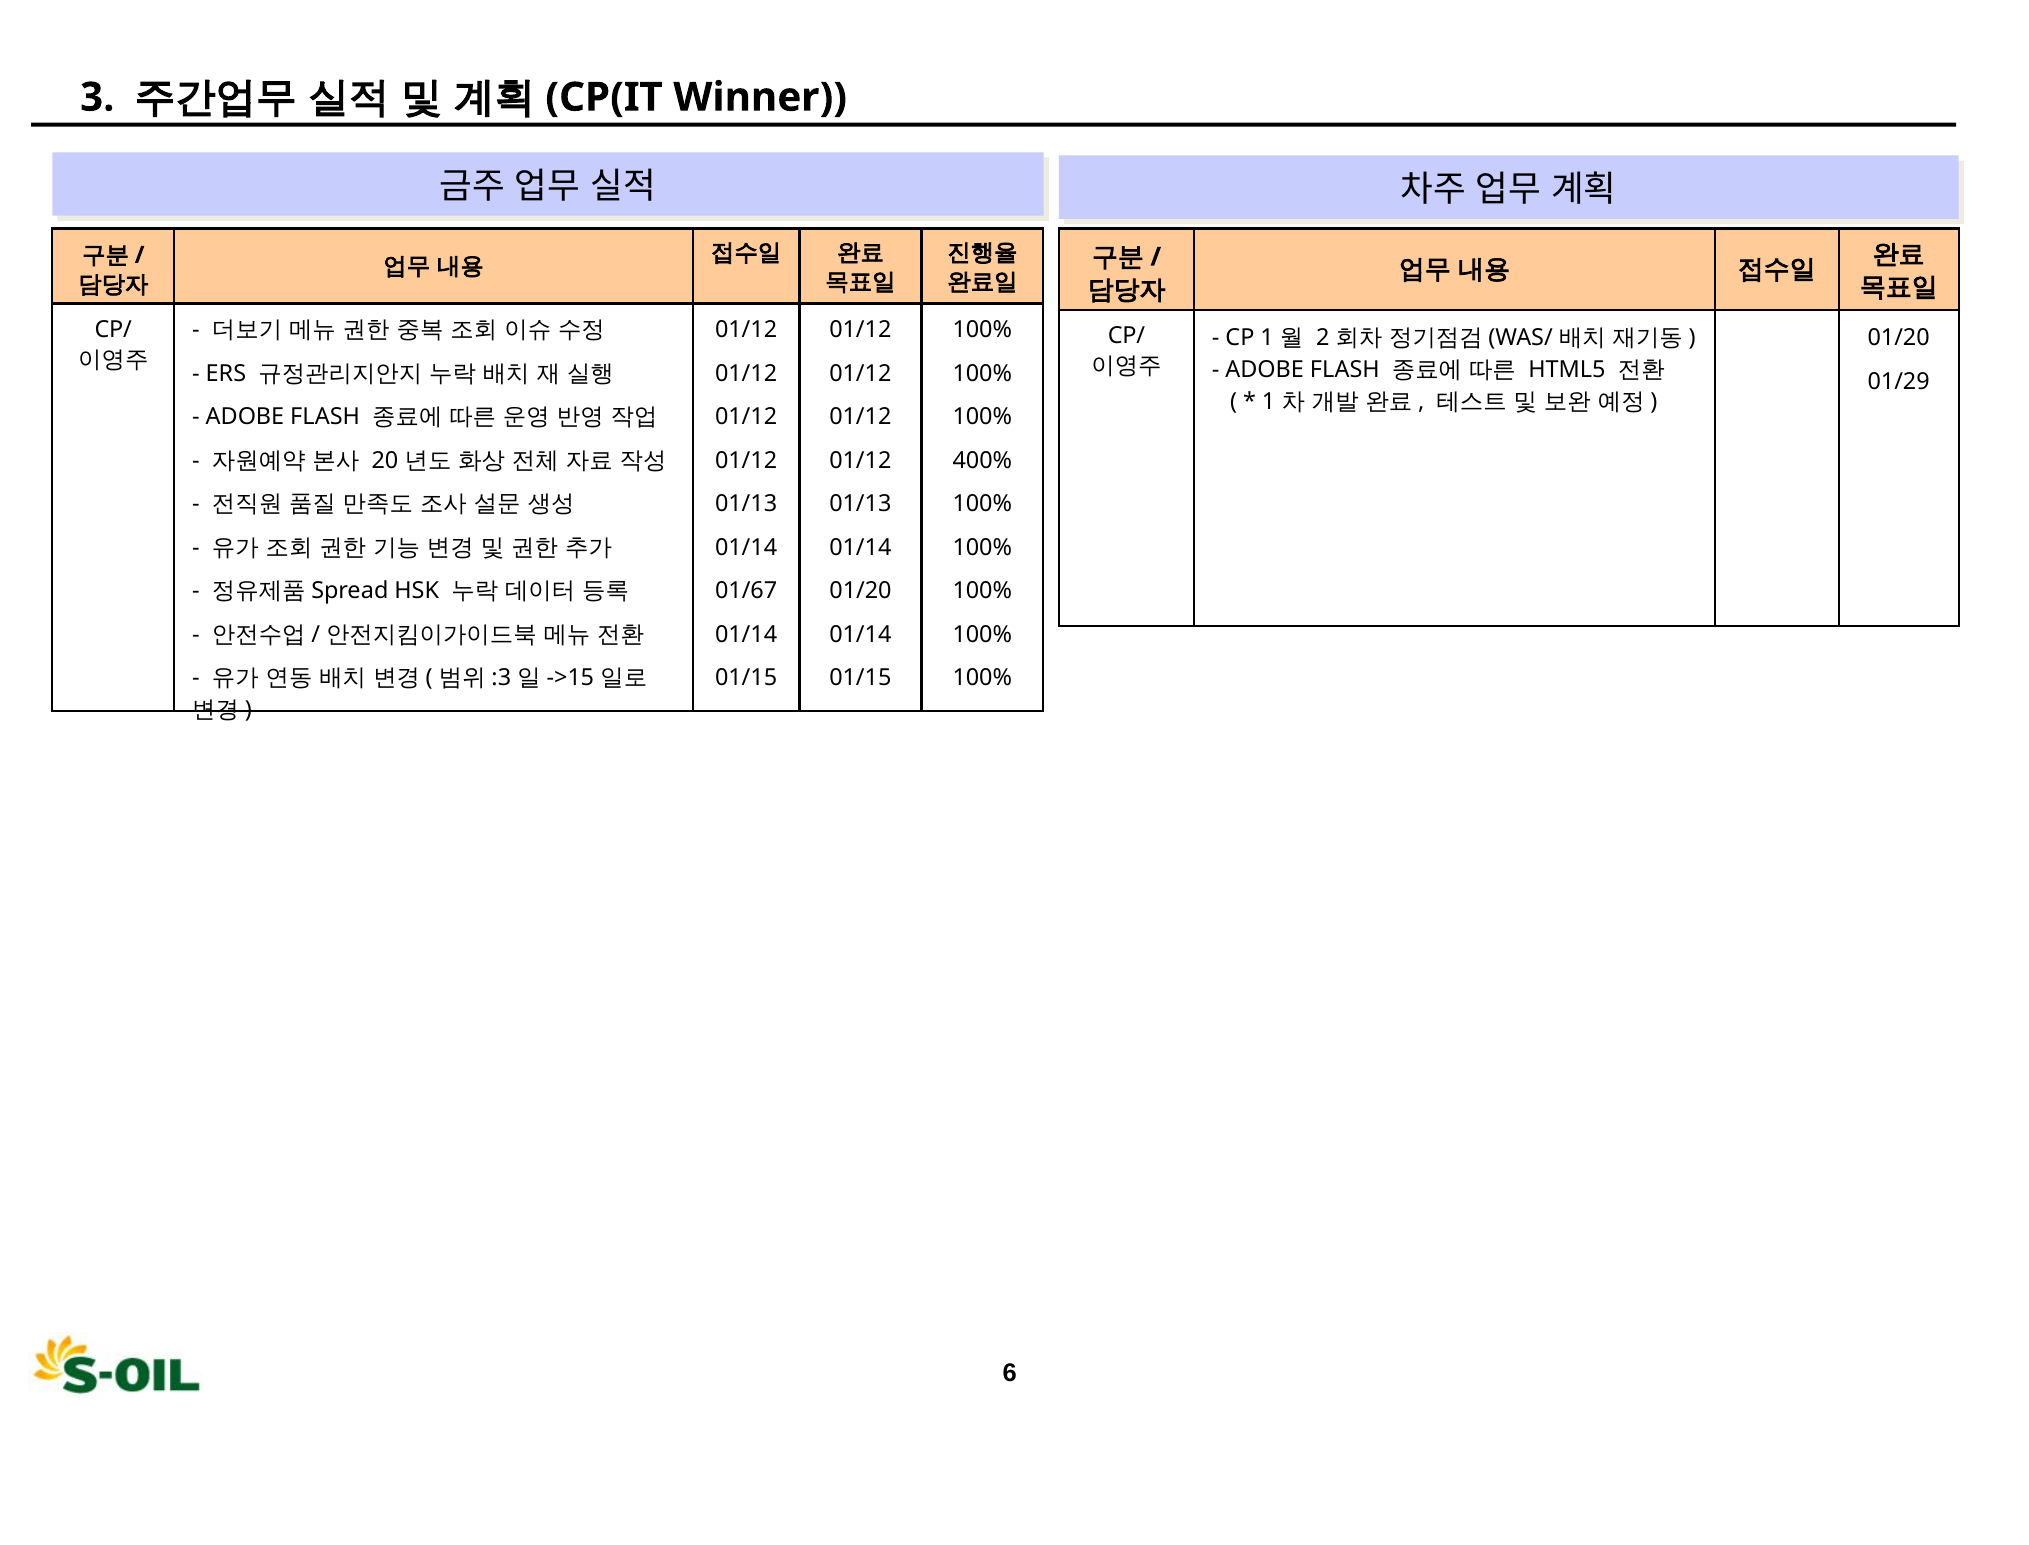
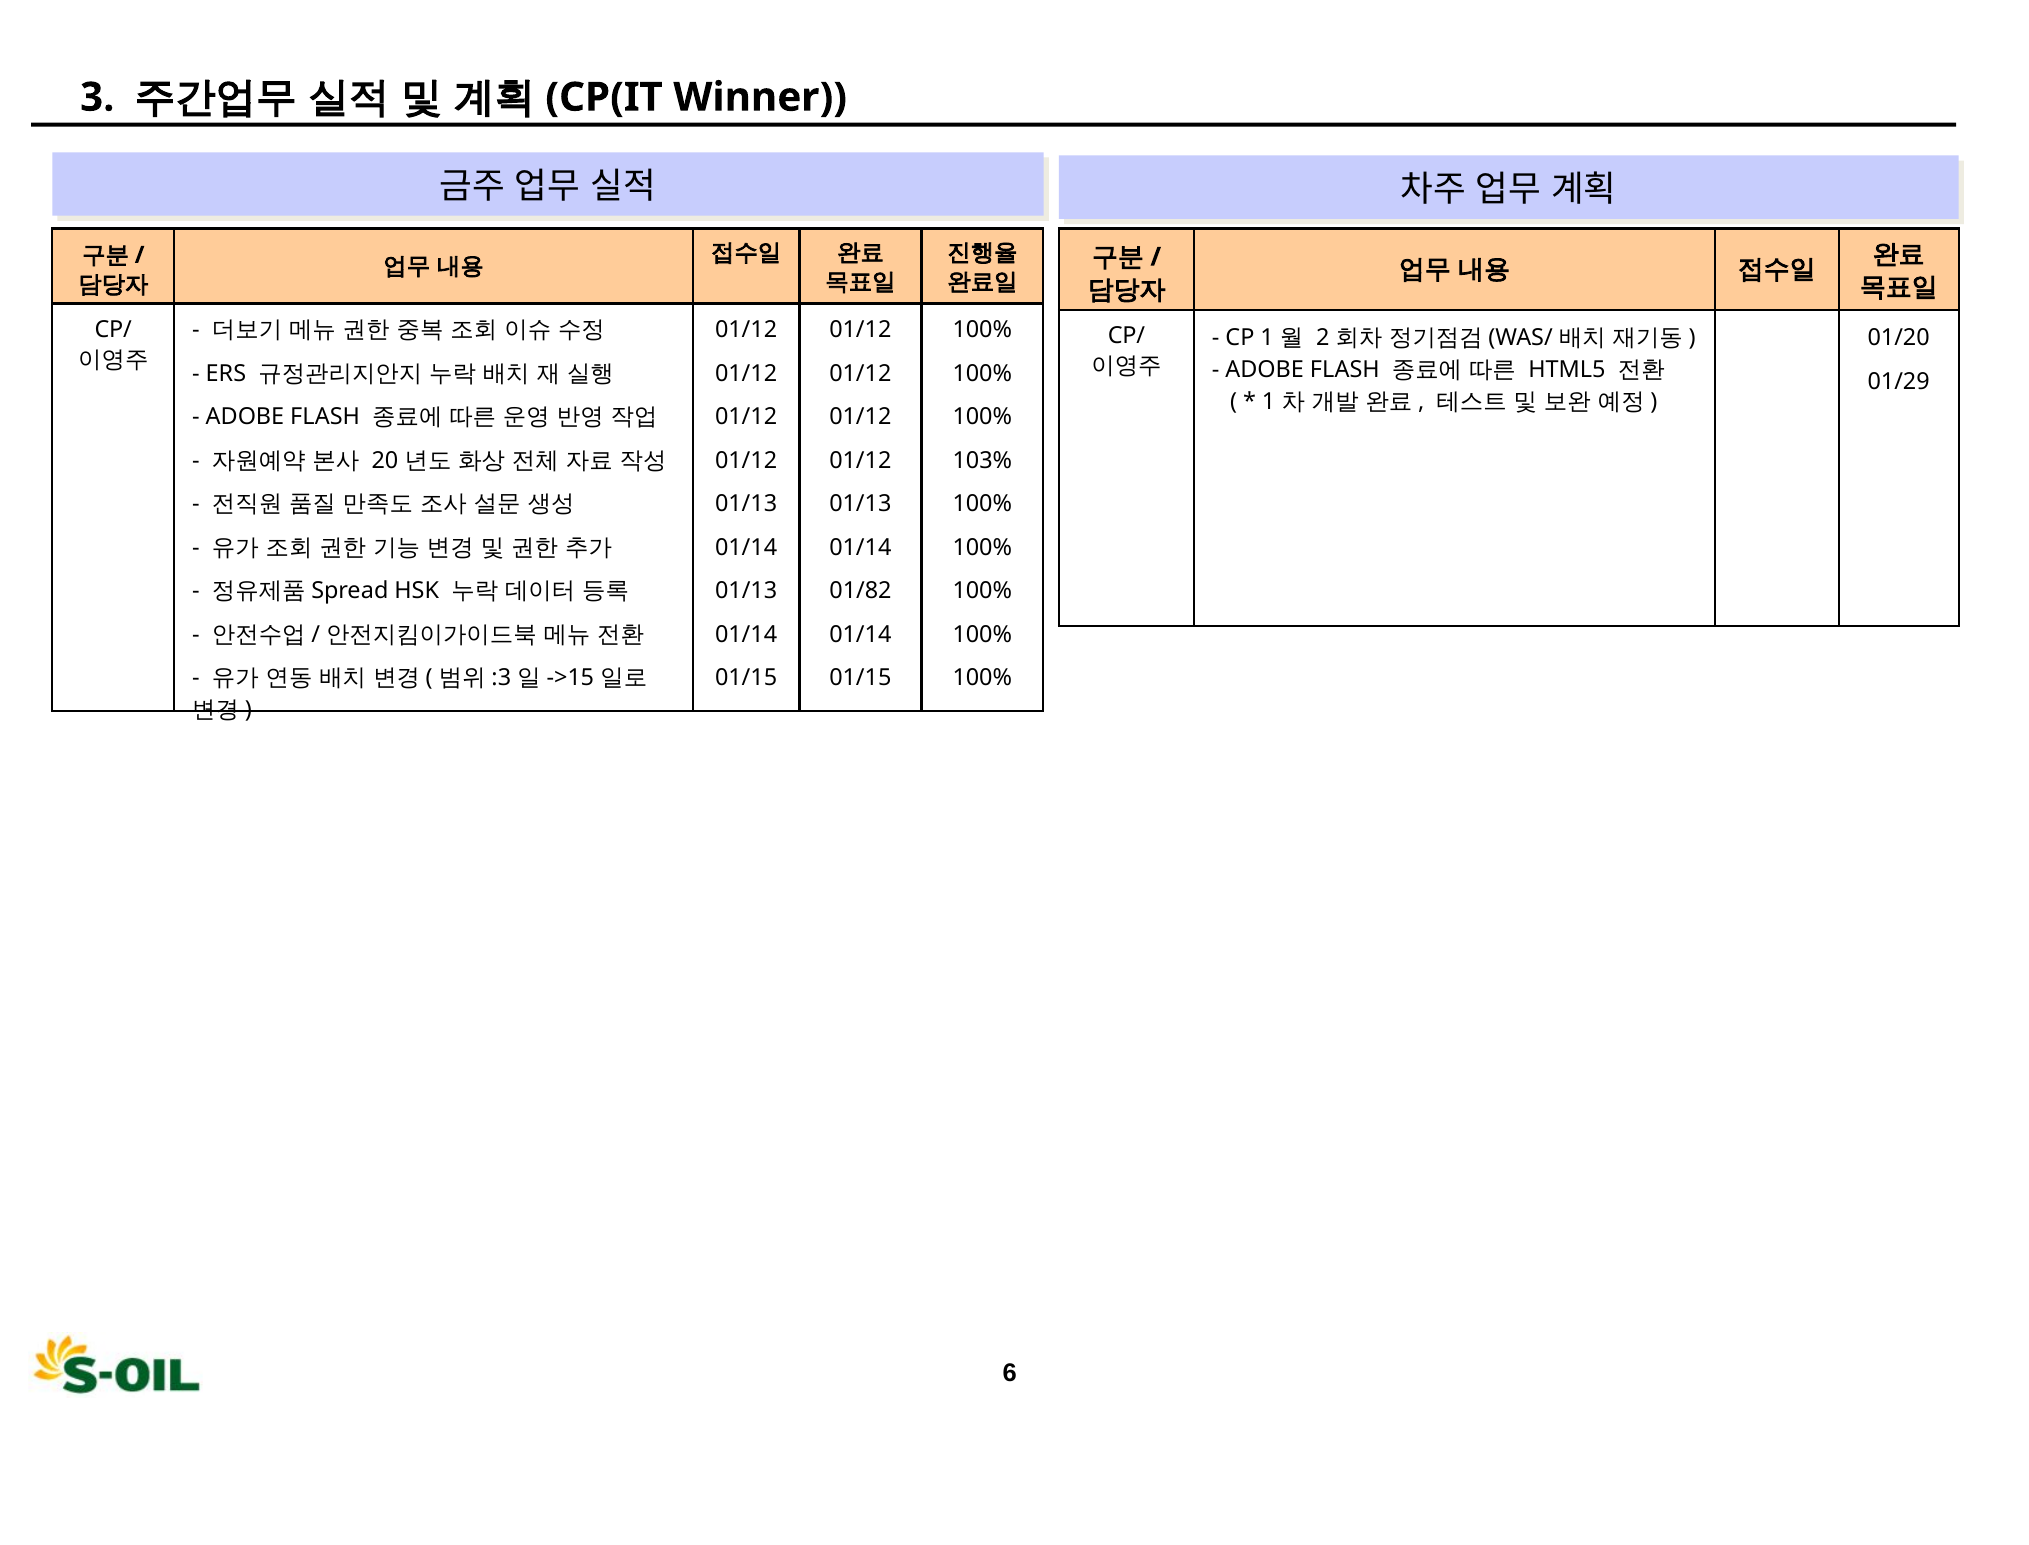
400%: 400% -> 103%
01/67 at (746, 591): 01/67 -> 01/13
01/20 at (860, 591): 01/20 -> 01/82
